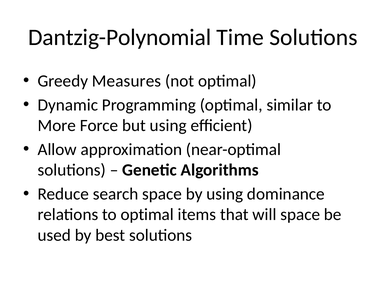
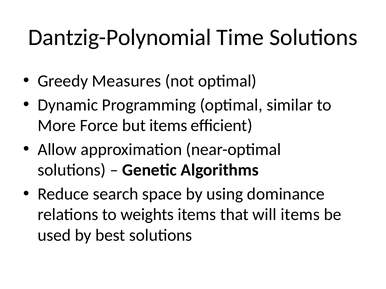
but using: using -> items
to optimal: optimal -> weights
will space: space -> items
